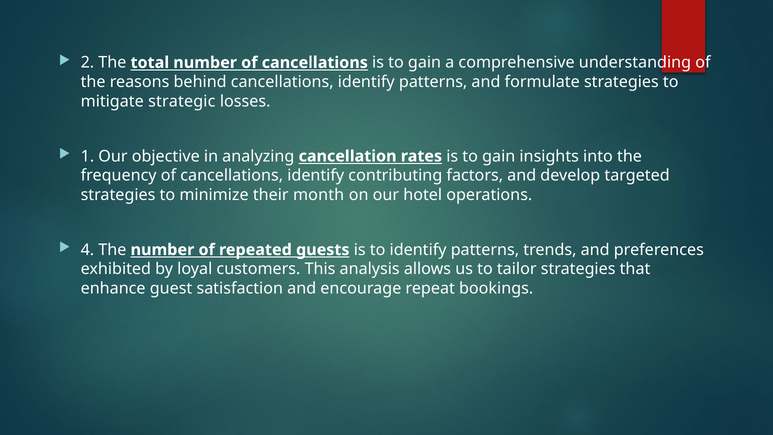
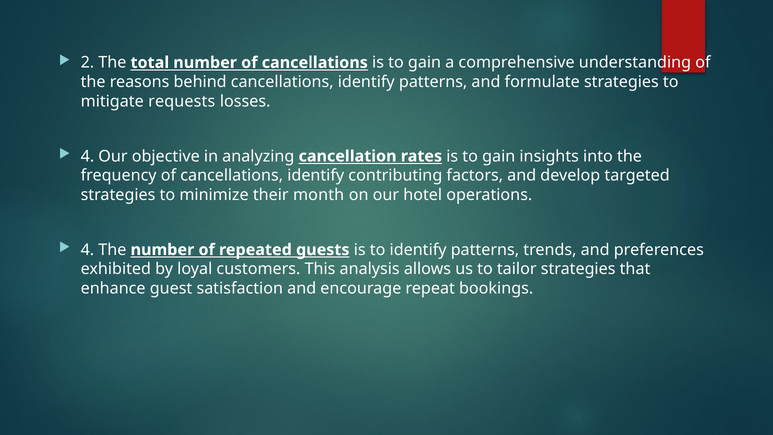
strategic: strategic -> requests
1 at (87, 156): 1 -> 4
